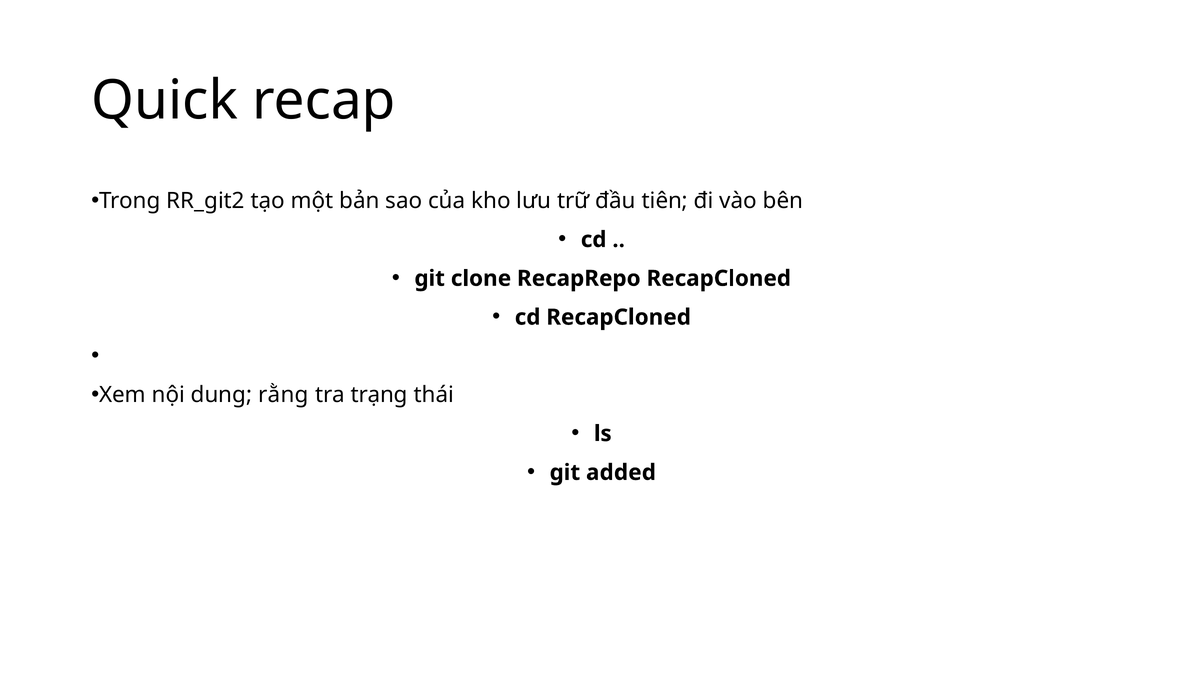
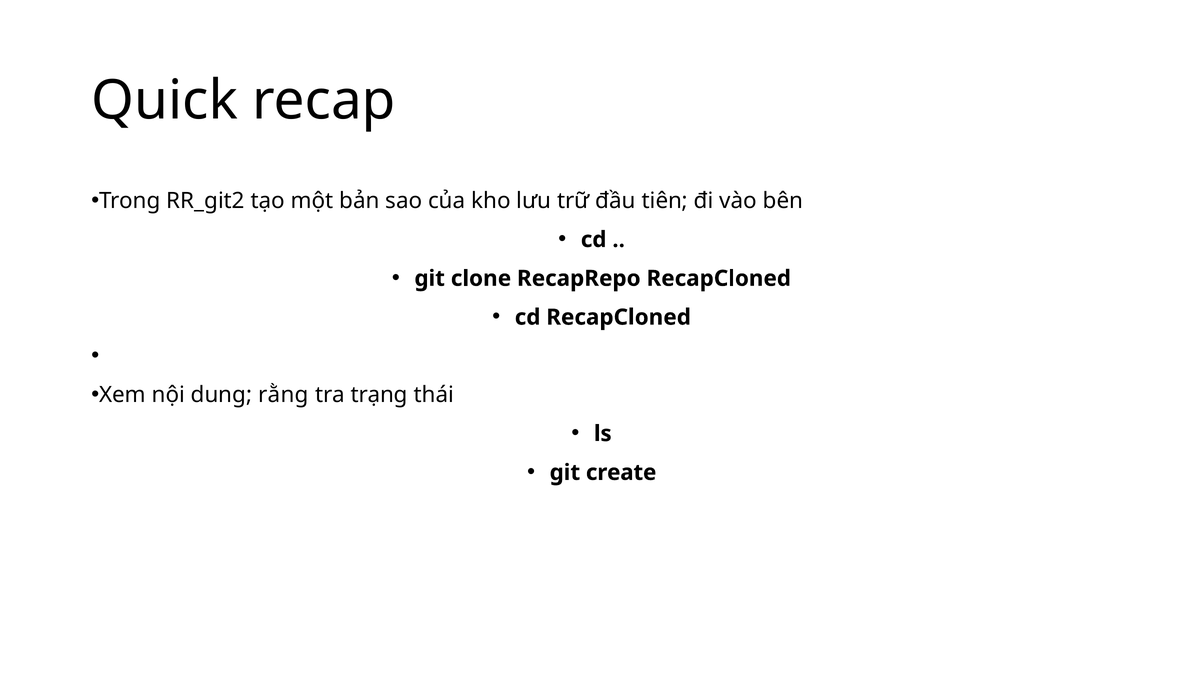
added: added -> create
